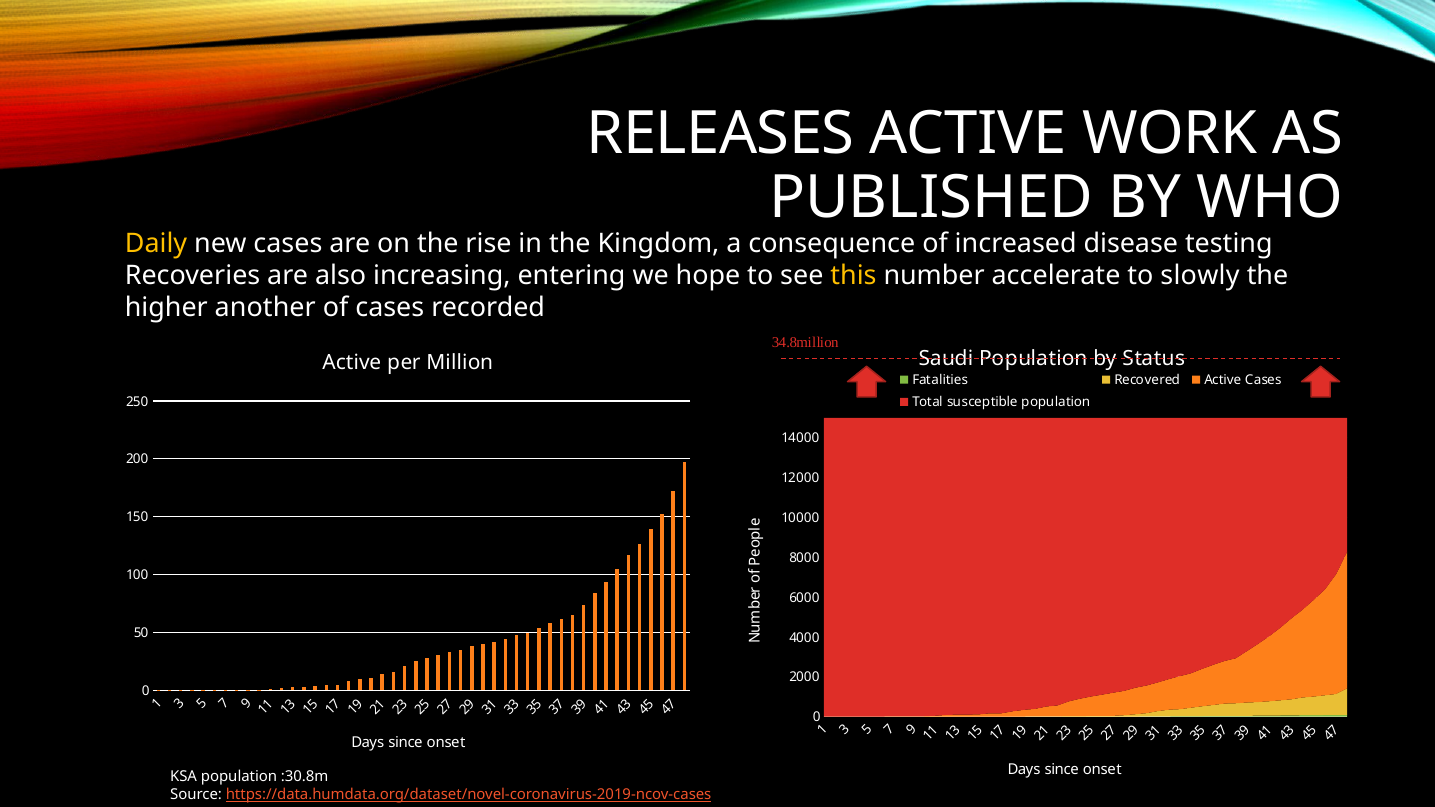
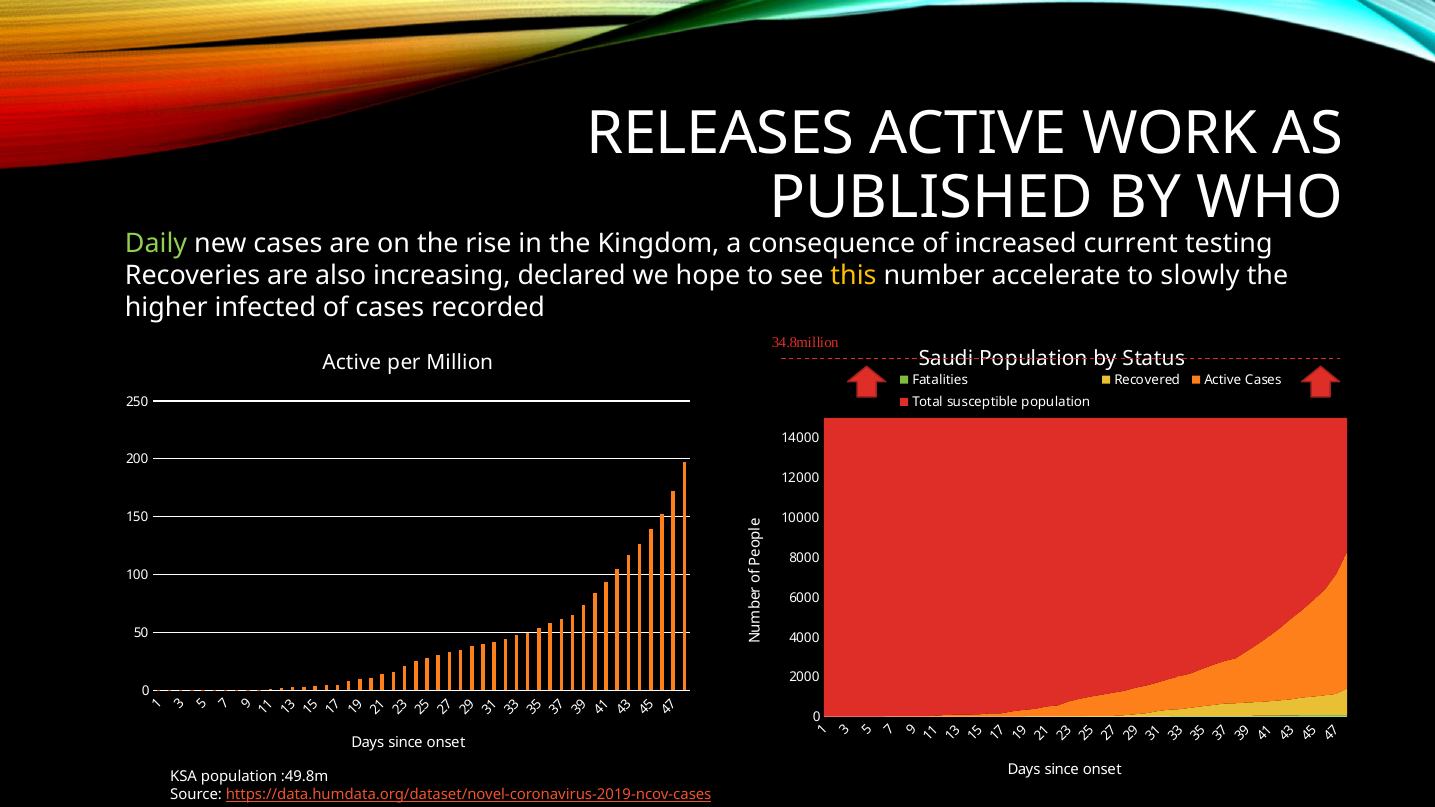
Daily colour: yellow -> light green
disease: disease -> current
entering: entering -> declared
another: another -> infected
:30.8m: :30.8m -> :49.8m
